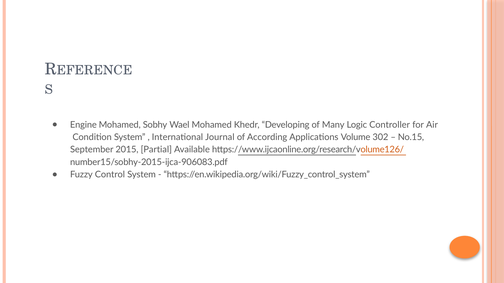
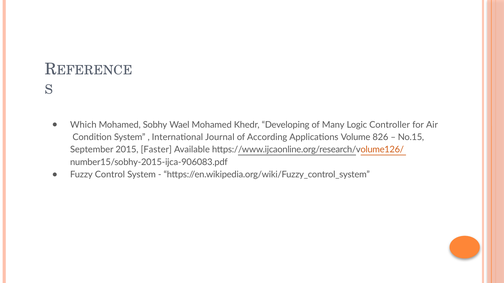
Engine: Engine -> Which
302: 302 -> 826
Partial: Partial -> Faster
